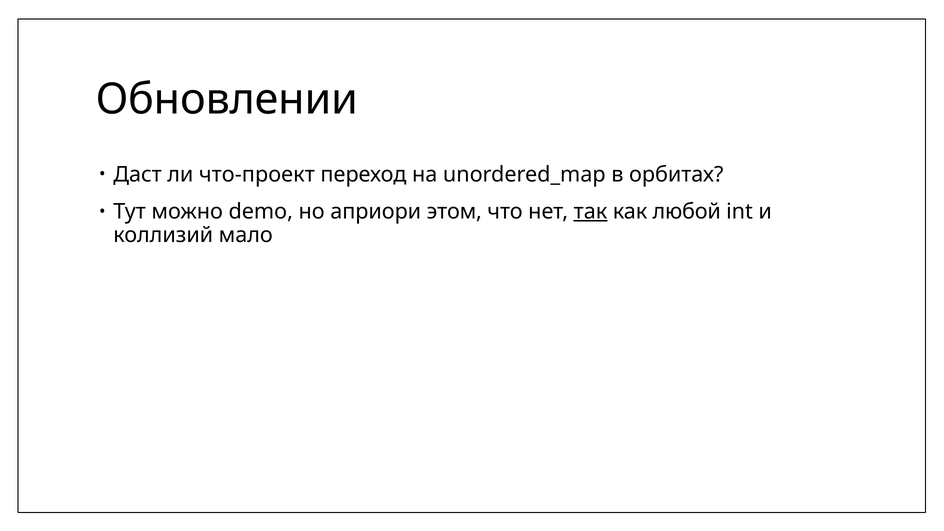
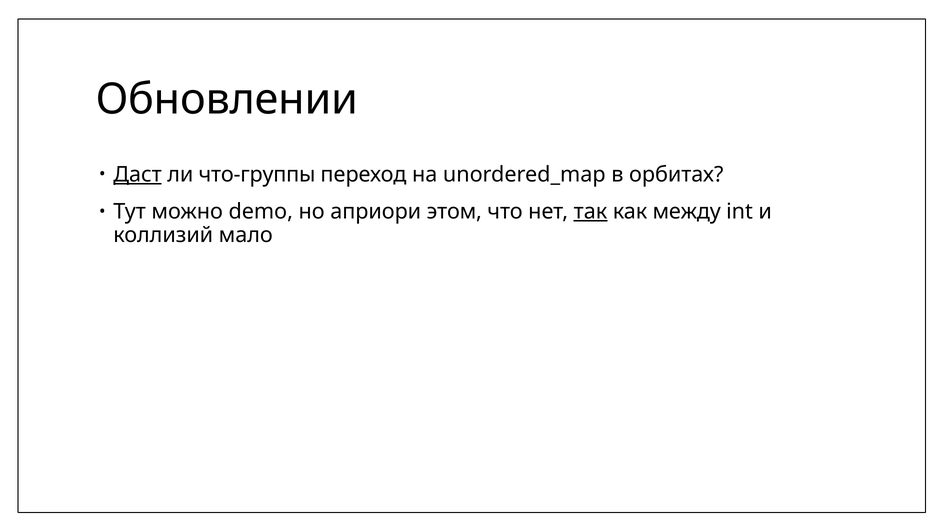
Даст underline: none -> present
что-проект: что-проект -> что-группы
любой: любой -> между
